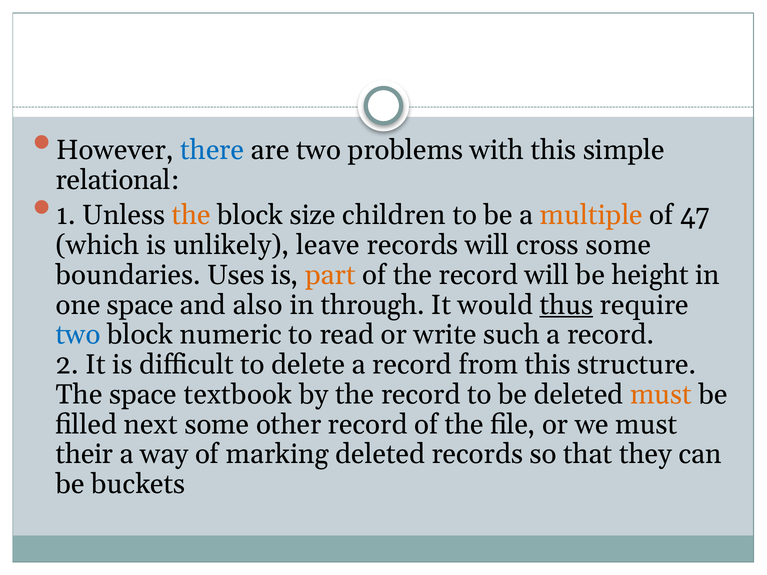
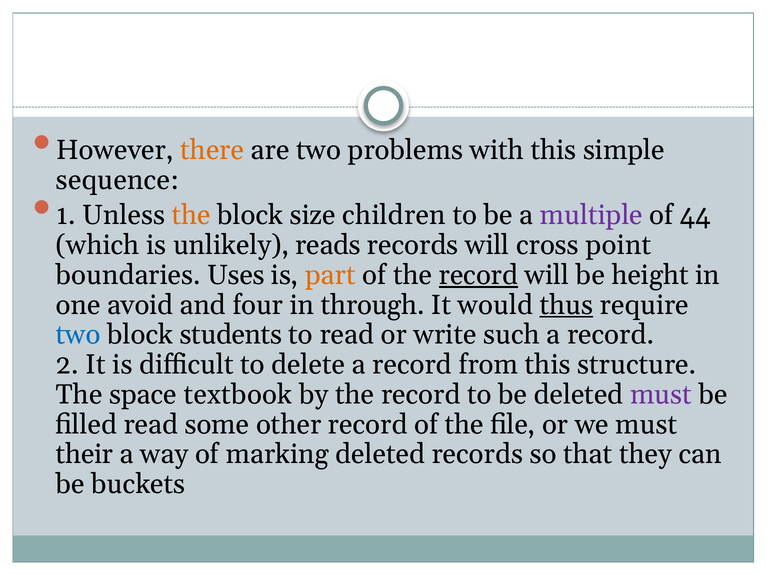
there colour: blue -> orange
relational: relational -> sequence
multiple colour: orange -> purple
47: 47 -> 44
leave: leave -> reads
cross some: some -> point
record at (478, 275) underline: none -> present
one space: space -> avoid
also: also -> four
numeric: numeric -> students
must at (661, 395) colour: orange -> purple
filled next: next -> read
